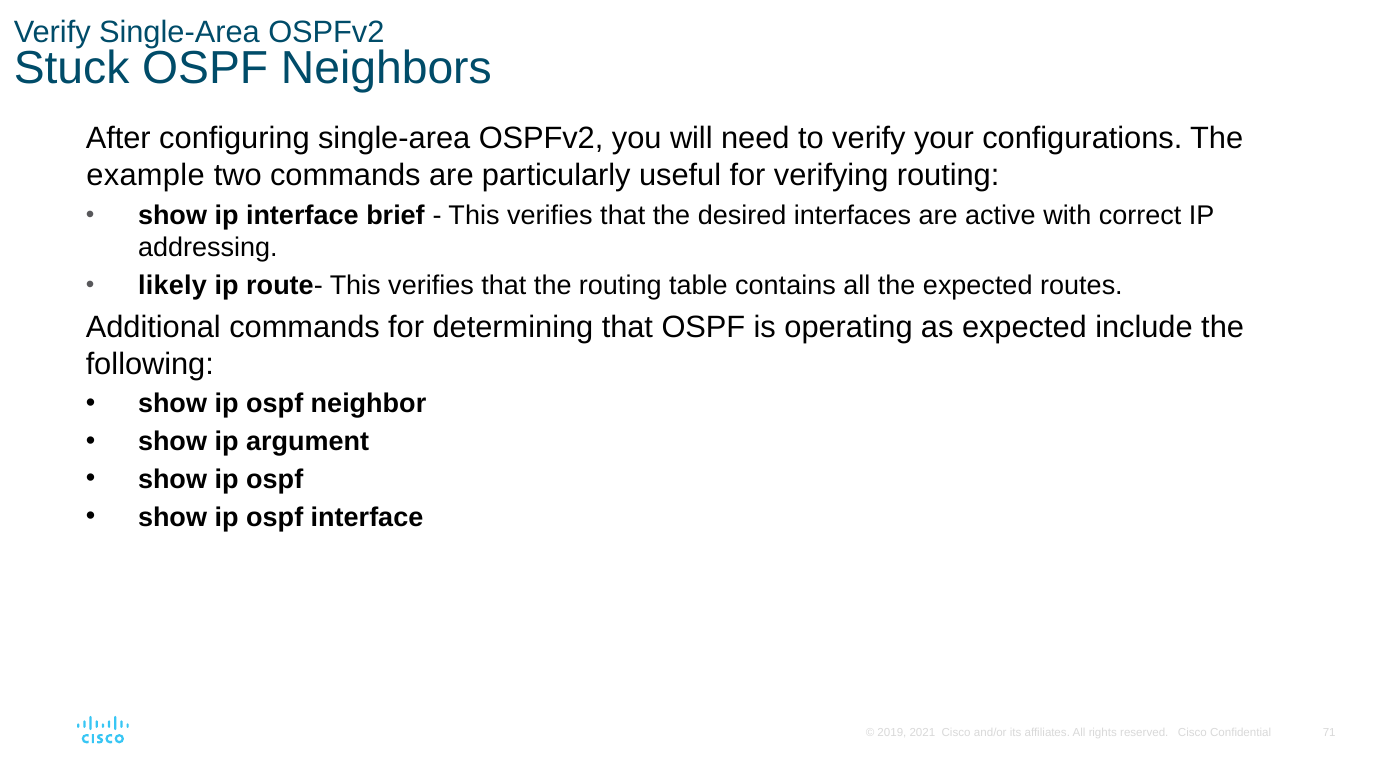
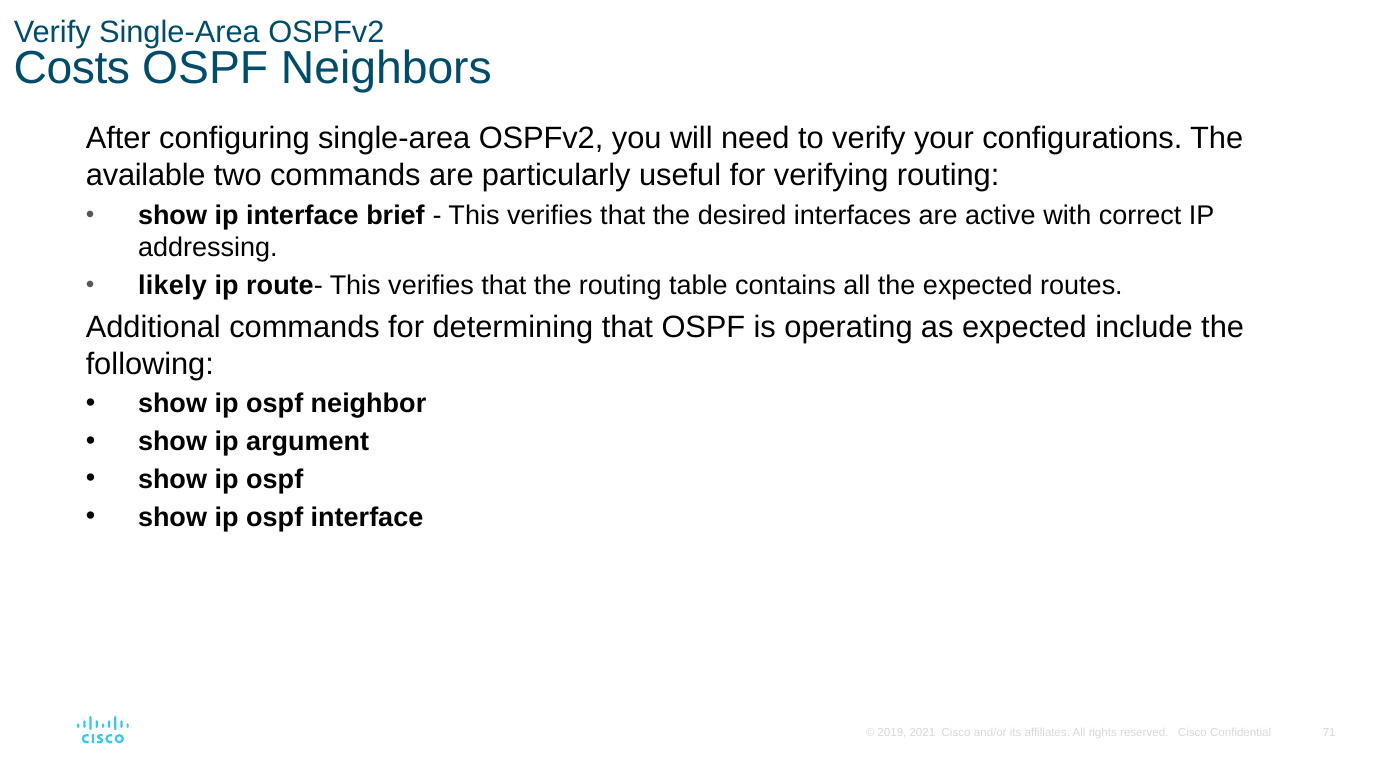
Stuck: Stuck -> Costs
example: example -> available
